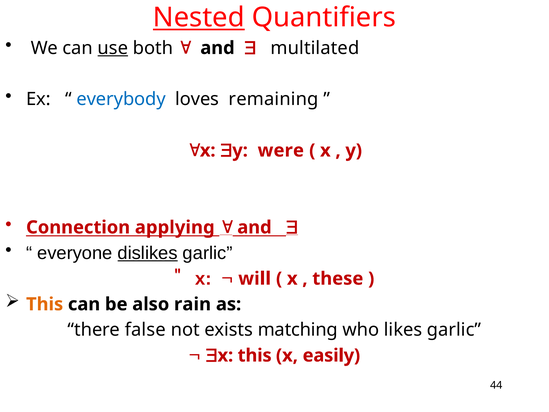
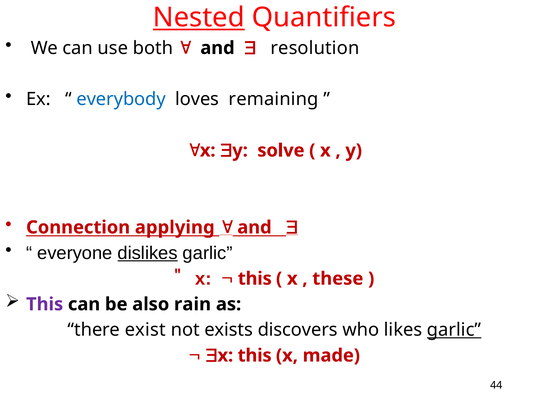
use underline: present -> none
multilated: multilated -> resolution
were: were -> solve
will at (255, 278): will -> this
This at (45, 304) colour: orange -> purple
false: false -> exist
matching: matching -> discovers
garlic at (454, 330) underline: none -> present
easily: easily -> made
